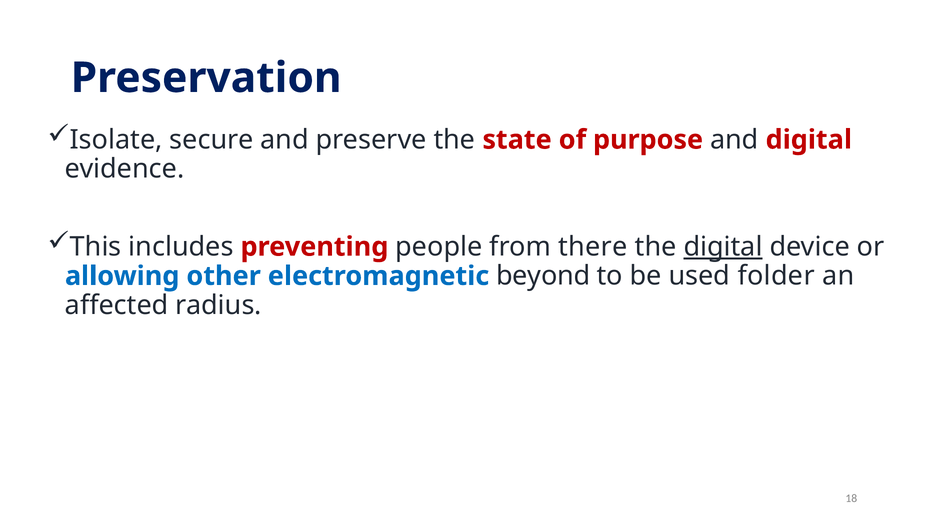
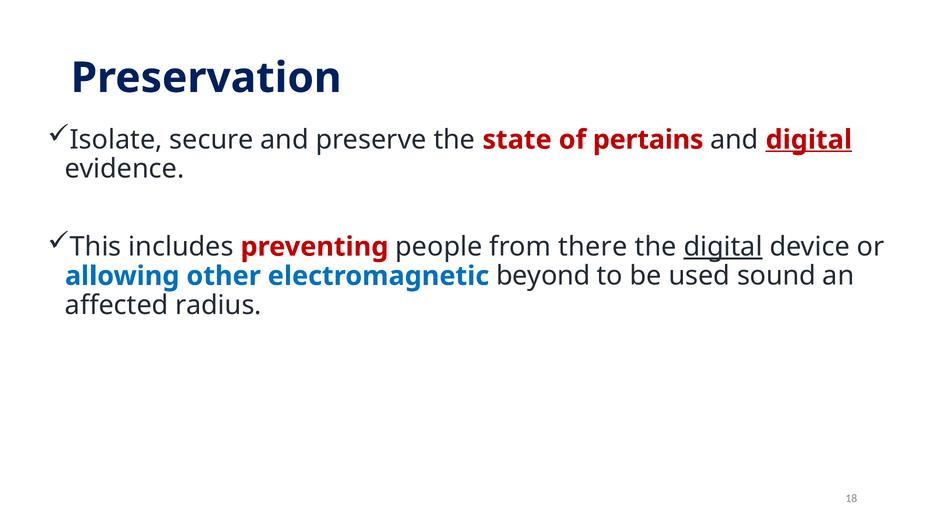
purpose: purpose -> pertains
digital at (809, 140) underline: none -> present
folder: folder -> sound
